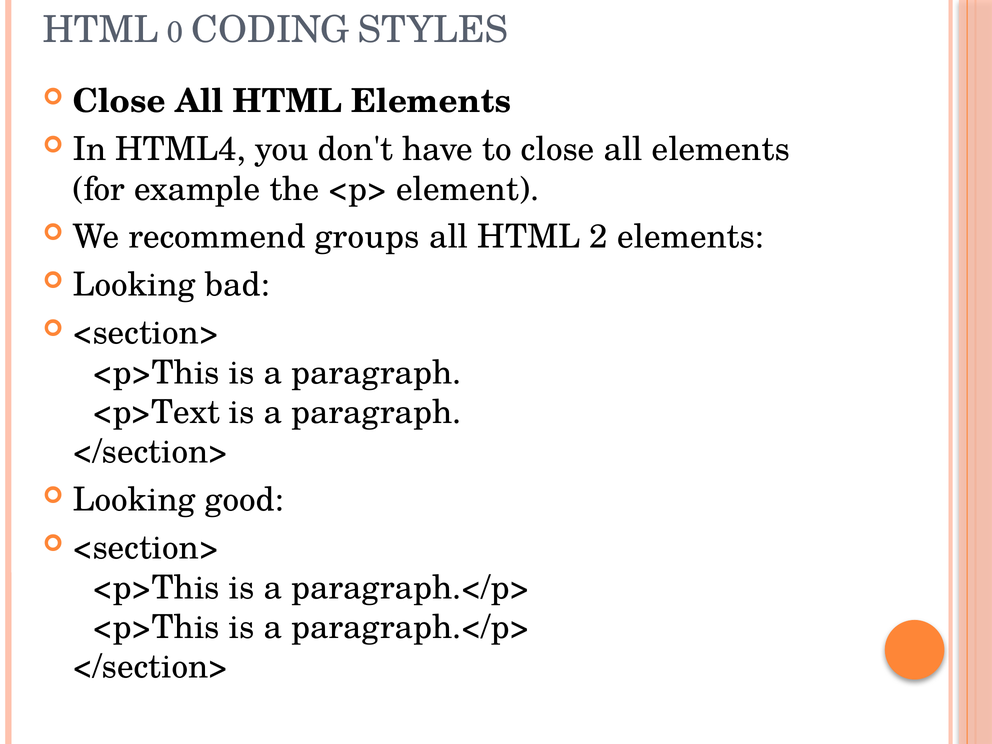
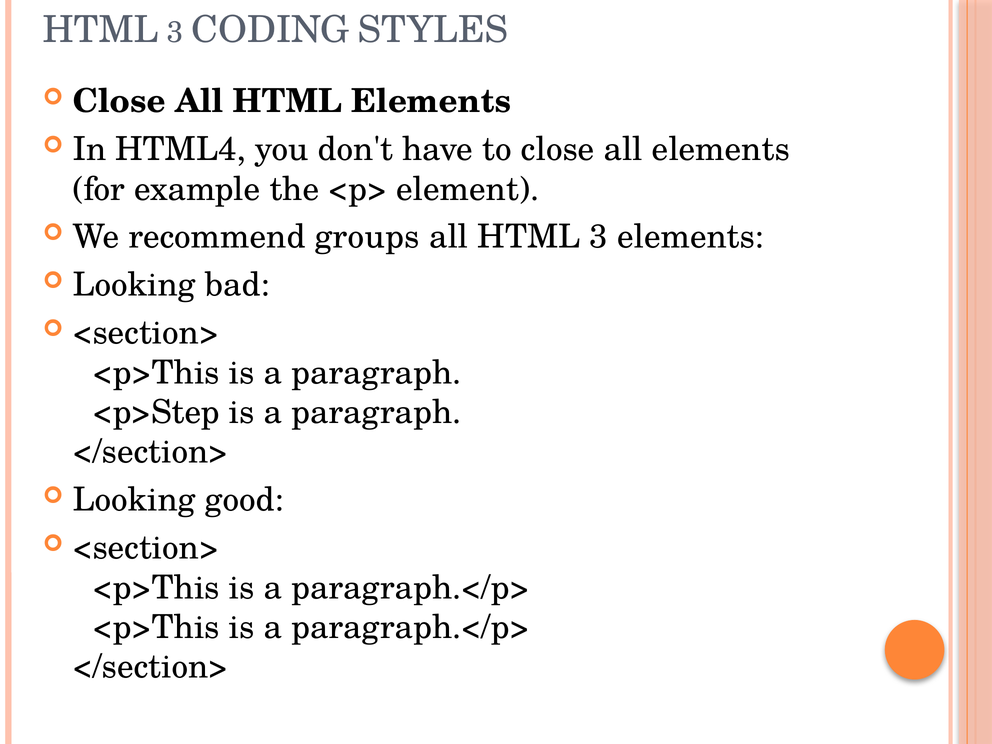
0 at (175, 32): 0 -> 3
all HTML 2: 2 -> 3
<p>Text: <p>Text -> <p>Step
